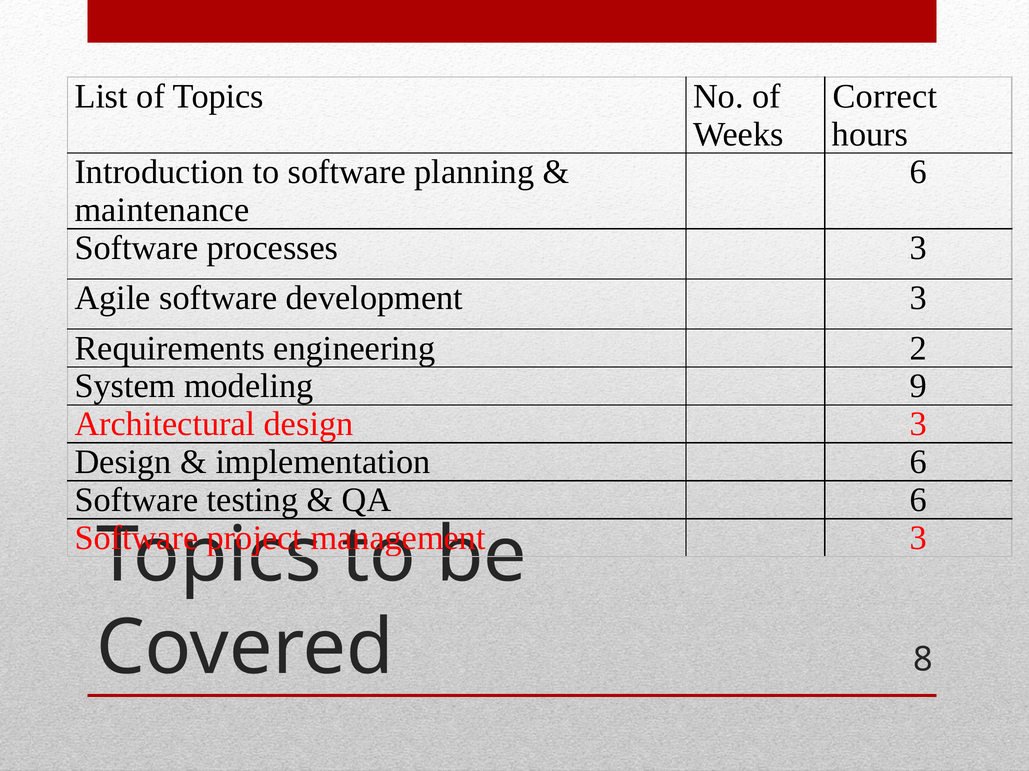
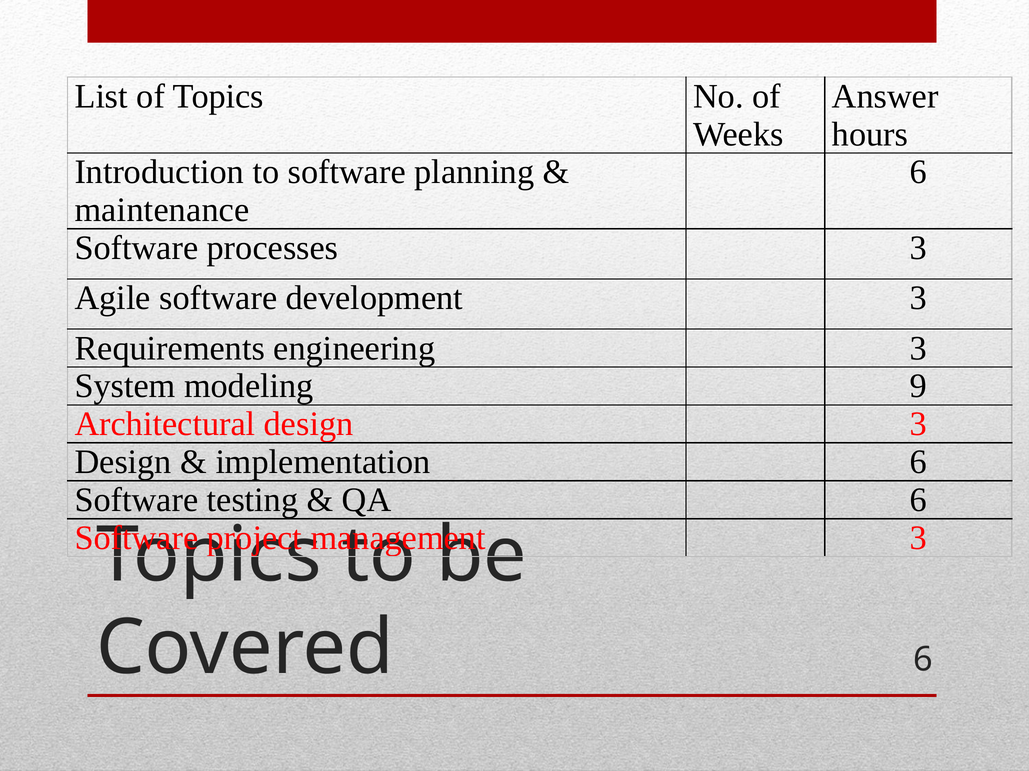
Correct: Correct -> Answer
engineering 2: 2 -> 3
Covered 8: 8 -> 6
